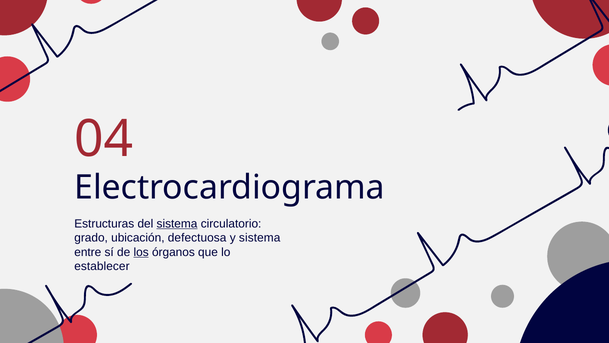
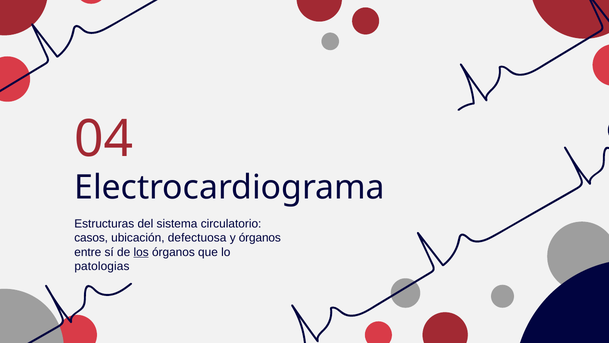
sistema at (177, 223) underline: present -> none
grado: grado -> casos
y sistema: sistema -> órganos
establecer: establecer -> patologias
